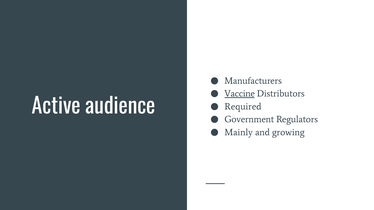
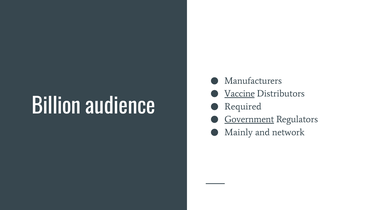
Active: Active -> Billion
Government underline: none -> present
growing: growing -> network
